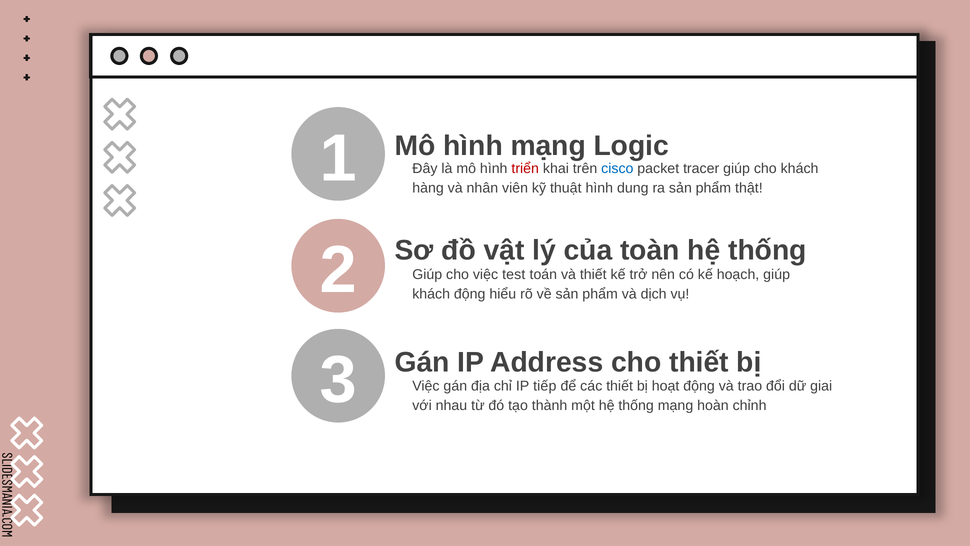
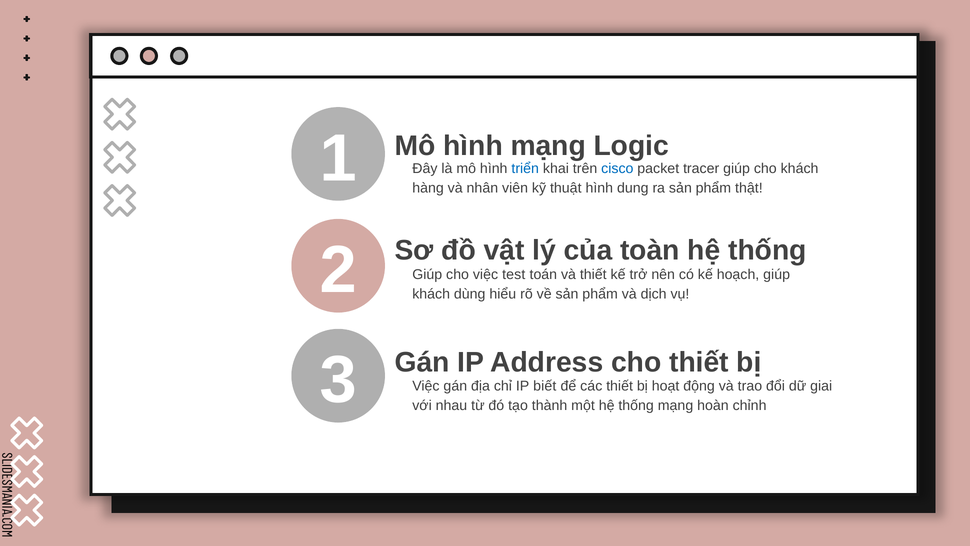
triển colour: red -> blue
khách động: động -> dùng
tiếp: tiếp -> biết
